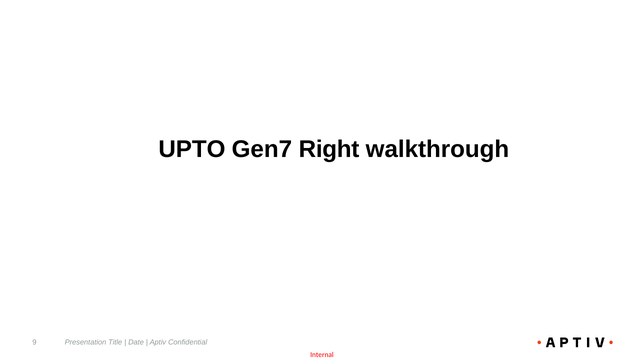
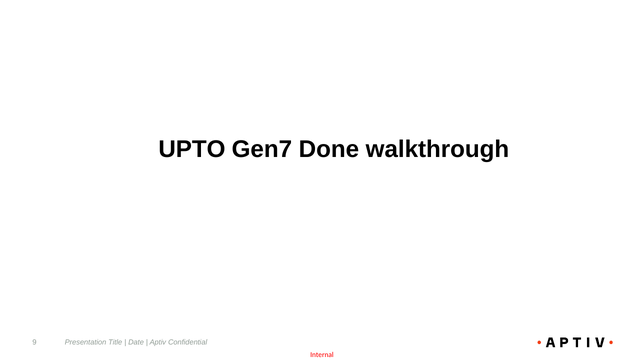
Right: Right -> Done
